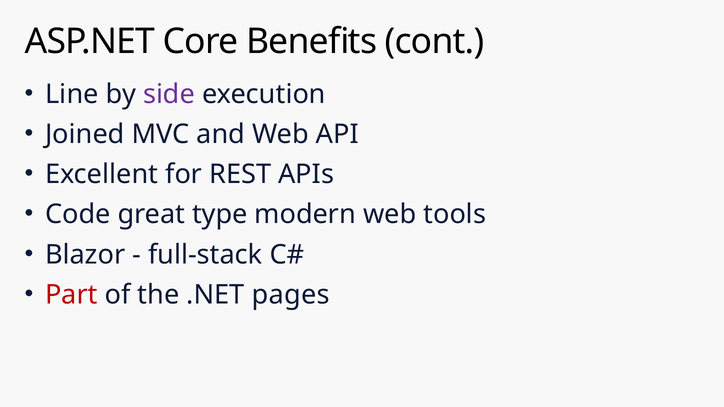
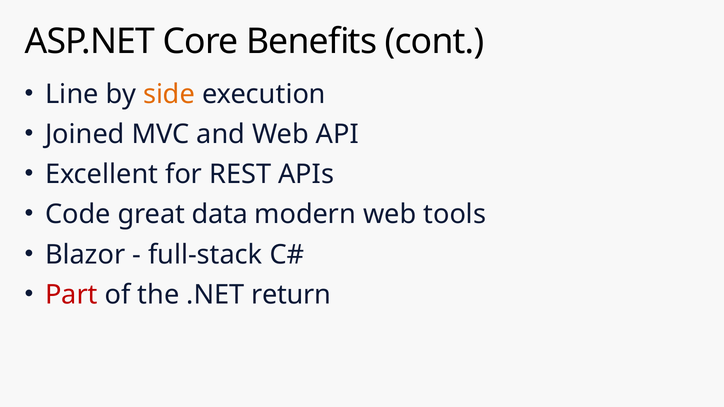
side colour: purple -> orange
type: type -> data
pages: pages -> return
